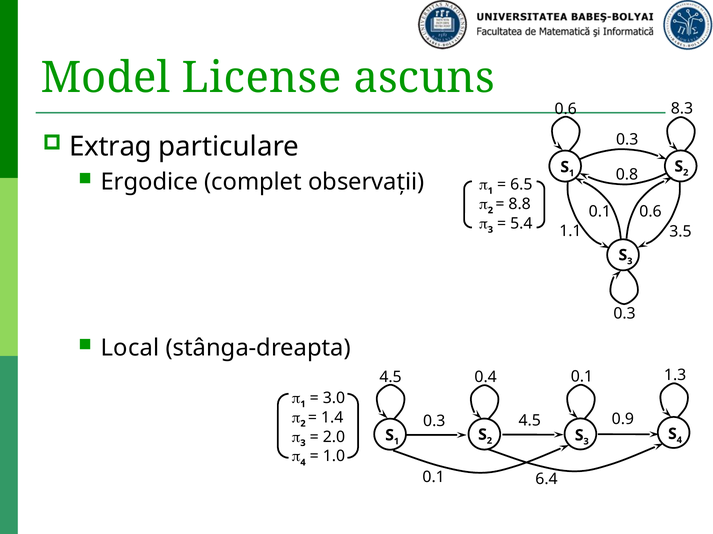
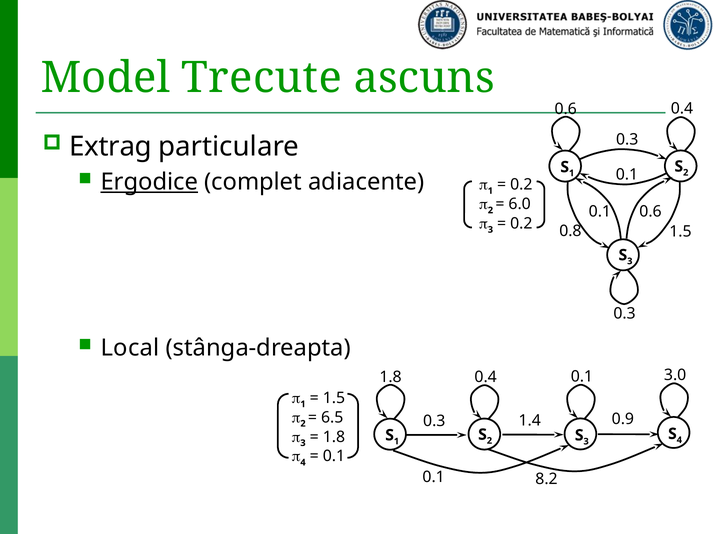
License: License -> Trecute
0.6 8.3: 8.3 -> 0.4
0.8 at (627, 175): 0.8 -> 0.1
Ergodice underline: none -> present
observaţii: observaţii -> adiacente
6.5 at (521, 185): 6.5 -> 0.2
8.8: 8.8 -> 6.0
5.4 at (521, 224): 5.4 -> 0.2
1.1: 1.1 -> 0.8
3.5 at (680, 232): 3.5 -> 1.5
1.3: 1.3 -> 3.0
4.5 at (391, 378): 4.5 -> 1.8
3.0 at (334, 399): 3.0 -> 1.5
1.4: 1.4 -> 6.5
4.5 at (530, 421): 4.5 -> 1.4
2.0 at (334, 437): 2.0 -> 1.8
1.0 at (334, 457): 1.0 -> 0.1
6.4: 6.4 -> 8.2
